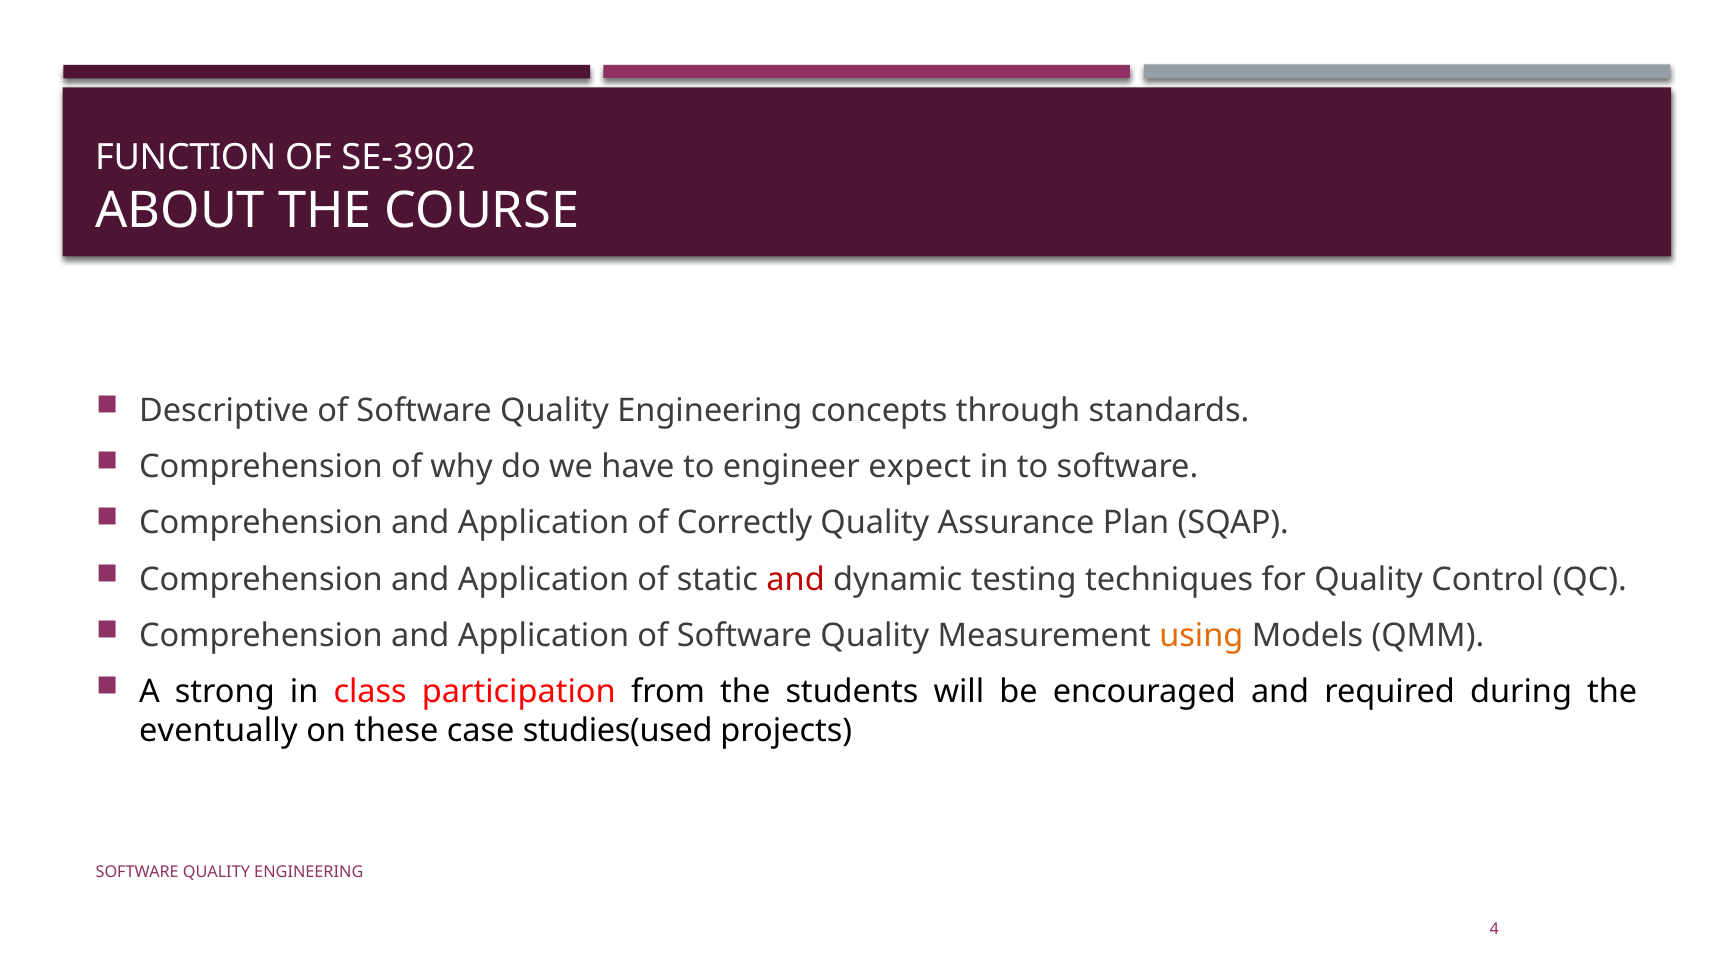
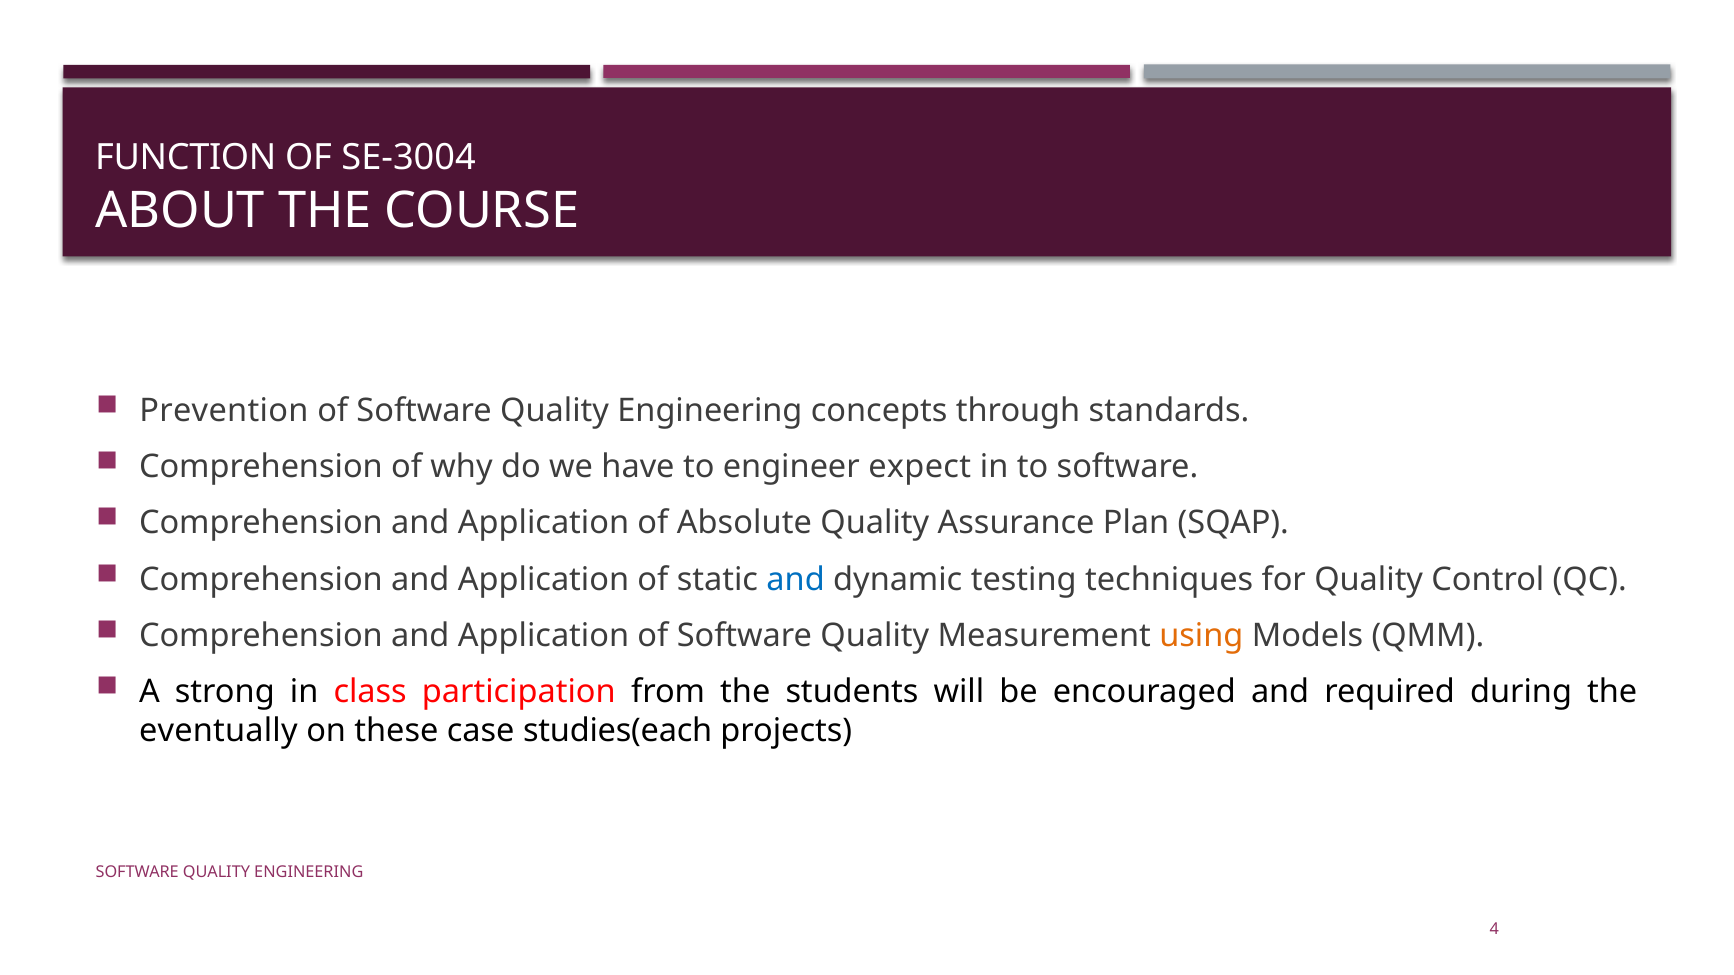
SE-3902: SE-3902 -> SE-3004
Descriptive: Descriptive -> Prevention
Correctly: Correctly -> Absolute
and at (796, 580) colour: red -> blue
studies(used: studies(used -> studies(each
